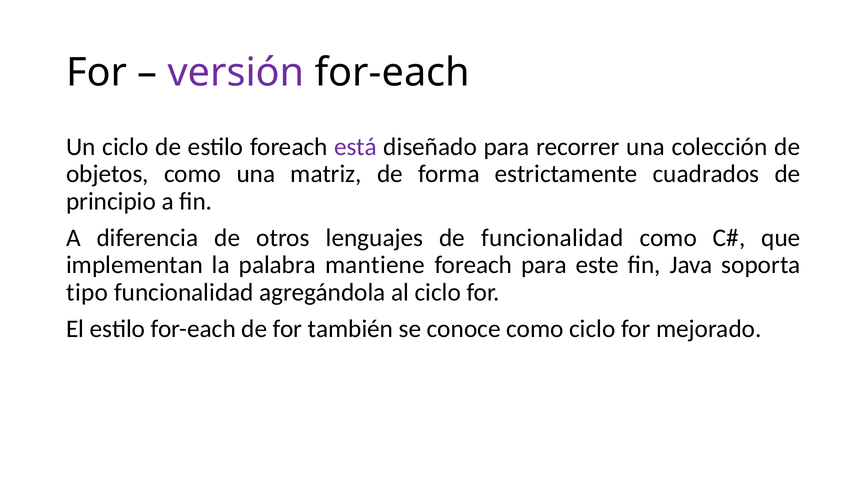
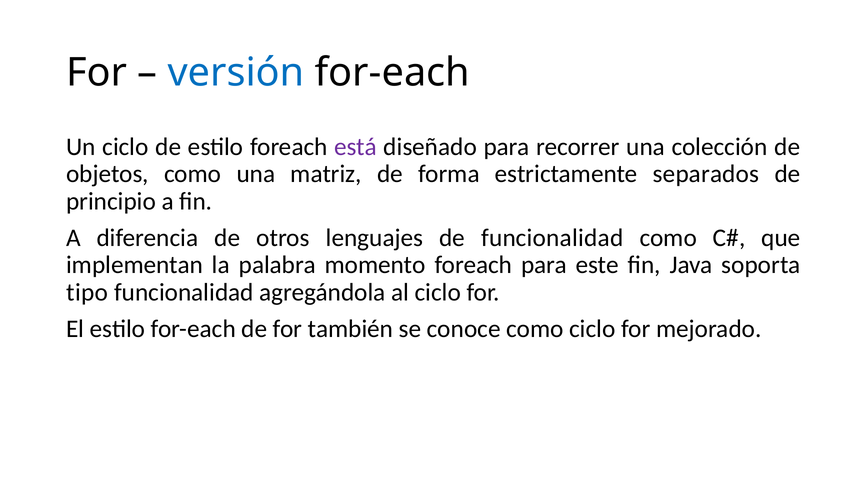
versión colour: purple -> blue
cuadrados: cuadrados -> separados
mantiene: mantiene -> momento
